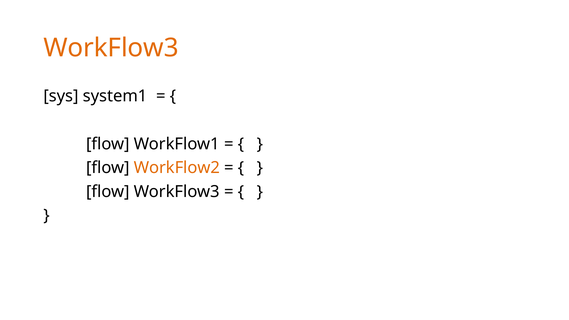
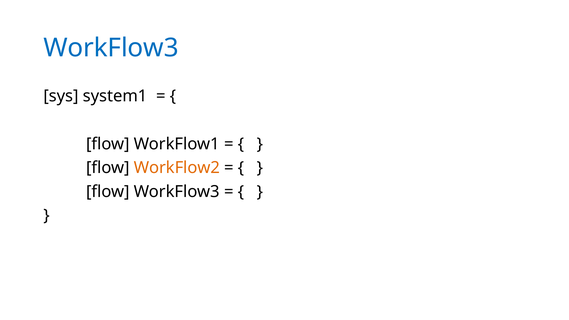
WorkFlow3 at (111, 48) colour: orange -> blue
